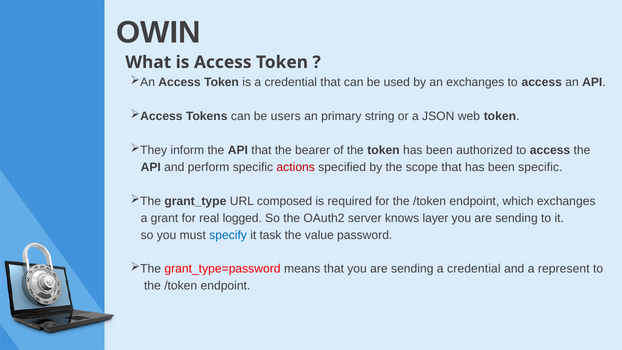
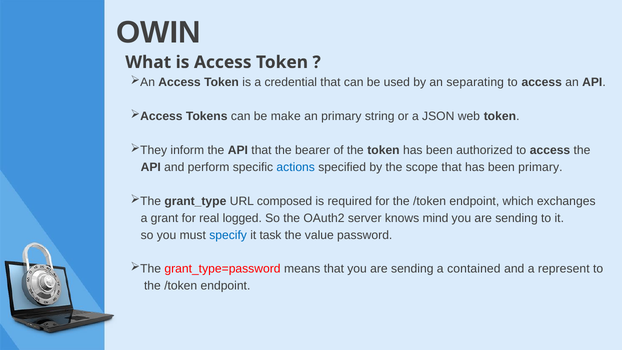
an exchanges: exchanges -> separating
users: users -> make
actions colour: red -> blue
been specific: specific -> primary
layer: layer -> mind
sending a credential: credential -> contained
